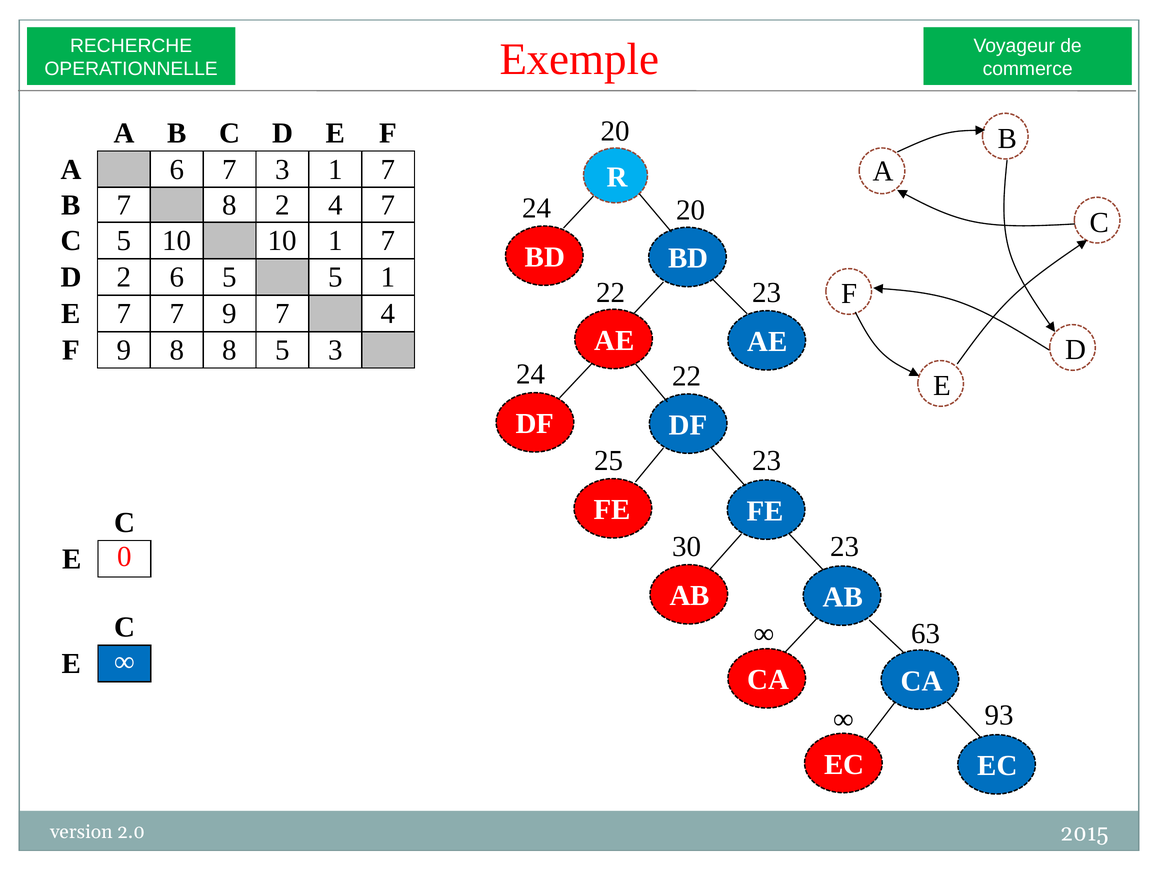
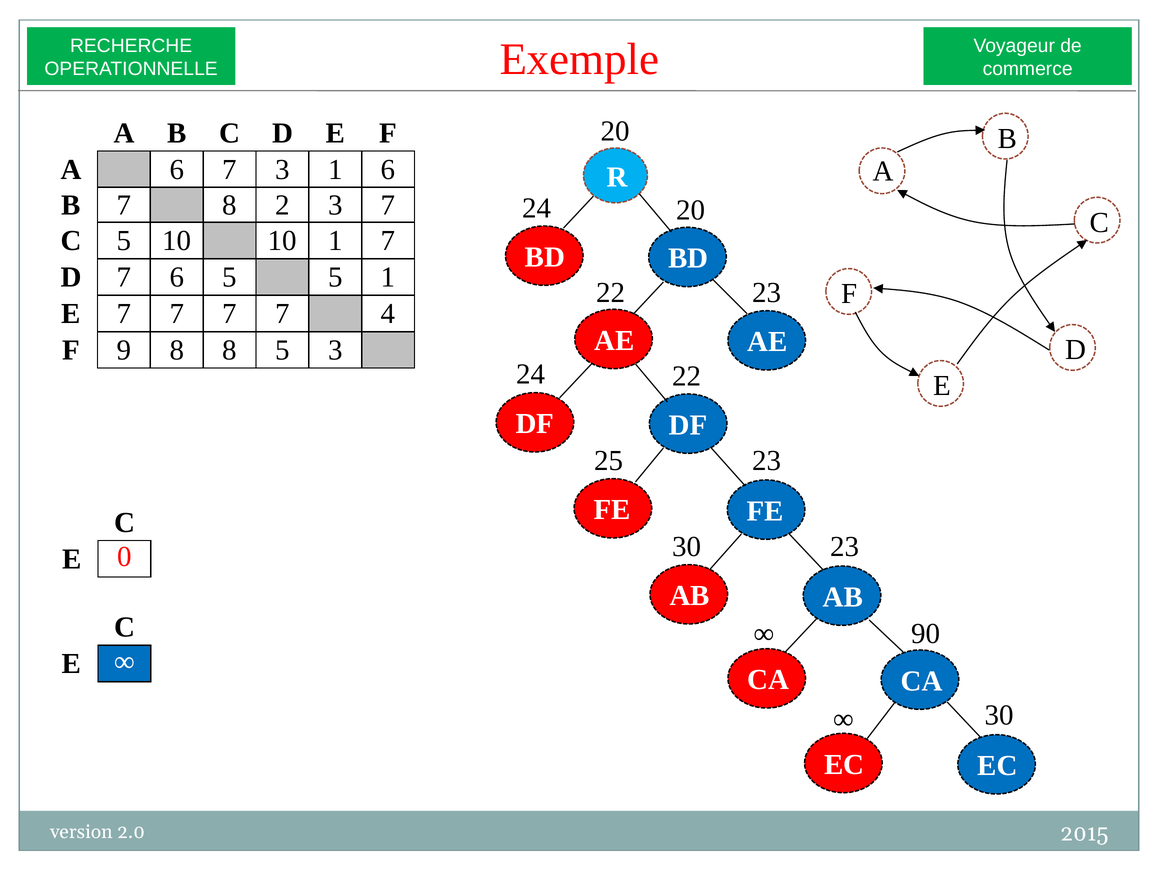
3 1 7: 7 -> 6
2 4: 4 -> 3
D 2: 2 -> 7
E 7 7 9: 9 -> 7
63: 63 -> 90
93 at (999, 714): 93 -> 30
